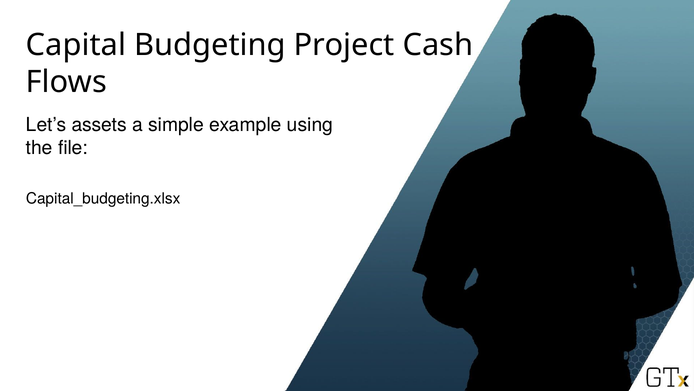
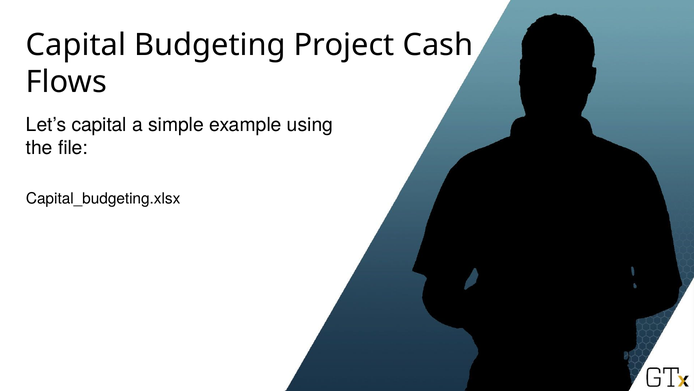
Let’s assets: assets -> capital
